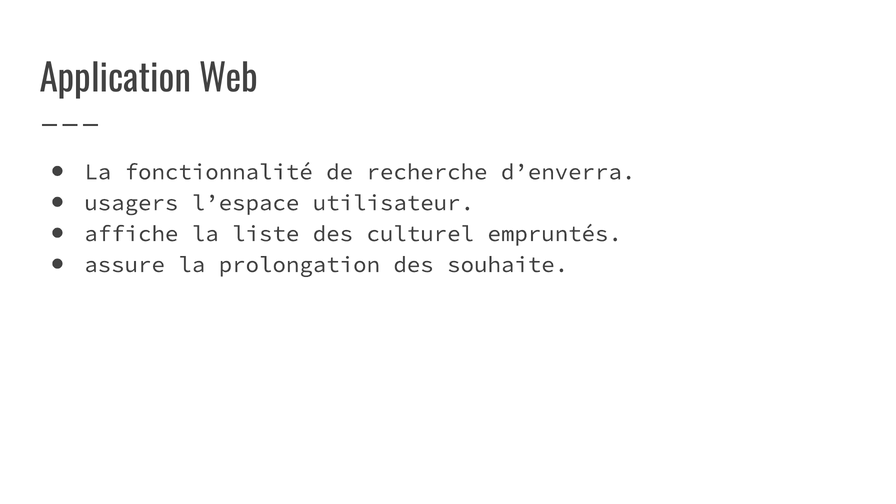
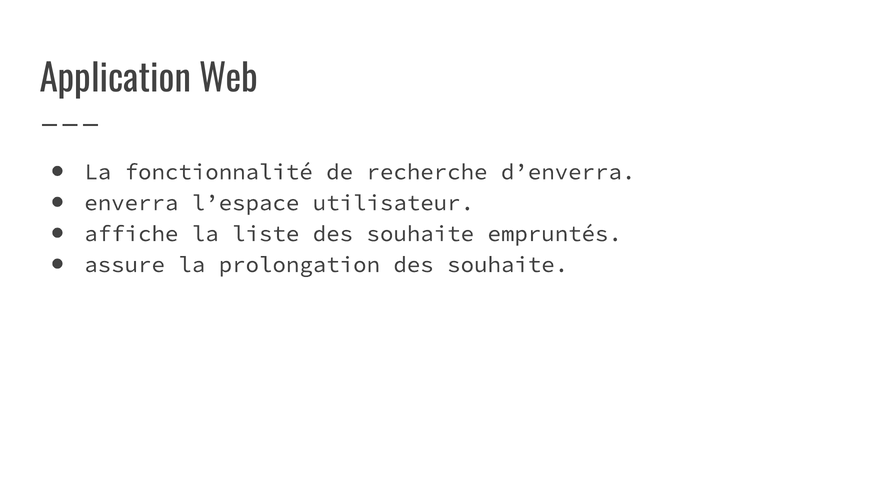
usagers: usagers -> enverra
liste des culturel: culturel -> souhaite
